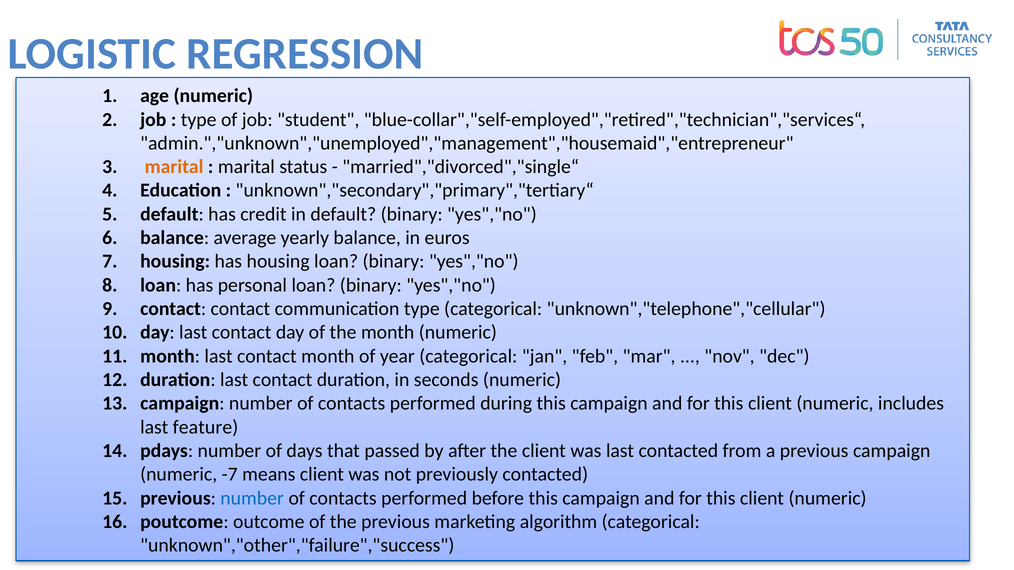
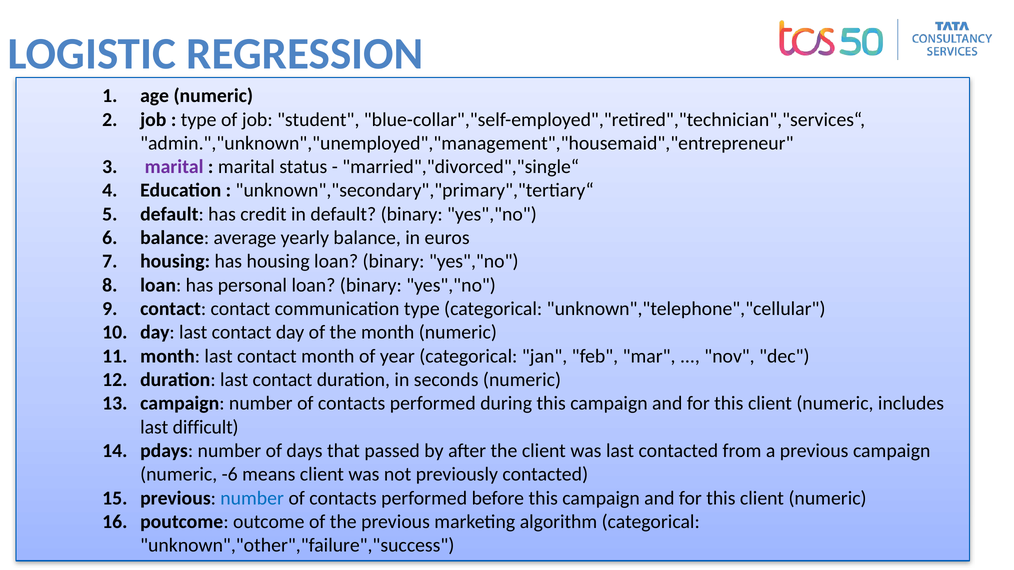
marital at (174, 167) colour: orange -> purple
feature: feature -> difficult
-7: -7 -> -6
